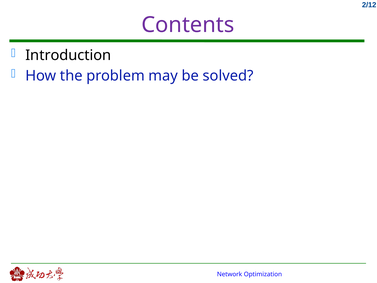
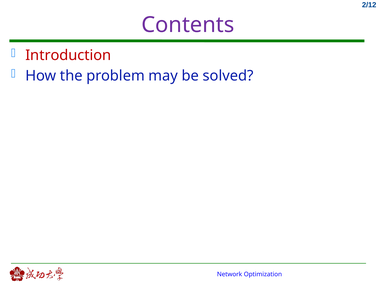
Introduction colour: black -> red
